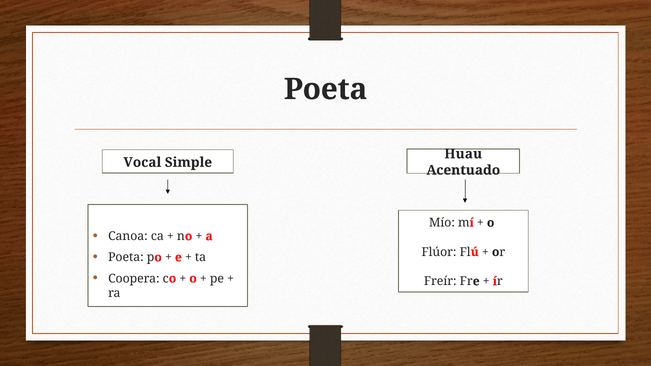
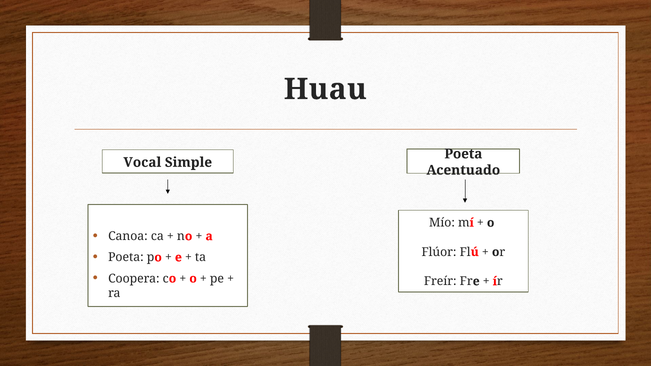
Poeta at (326, 89): Poeta -> Huau
Huau at (463, 154): Huau -> Poeta
